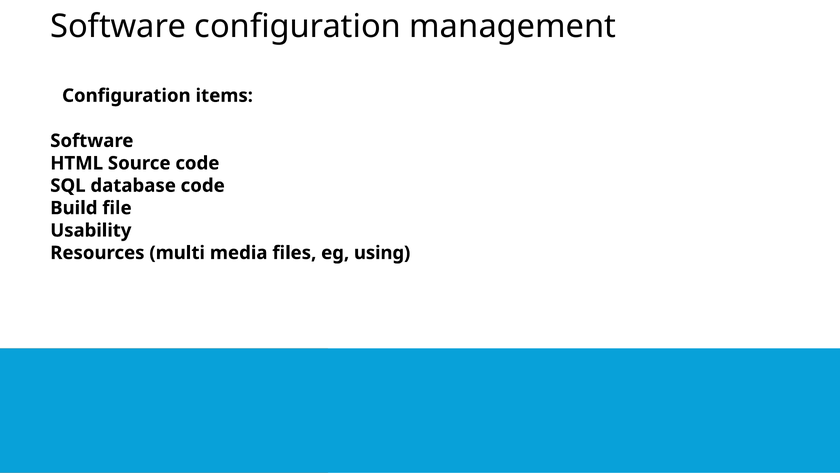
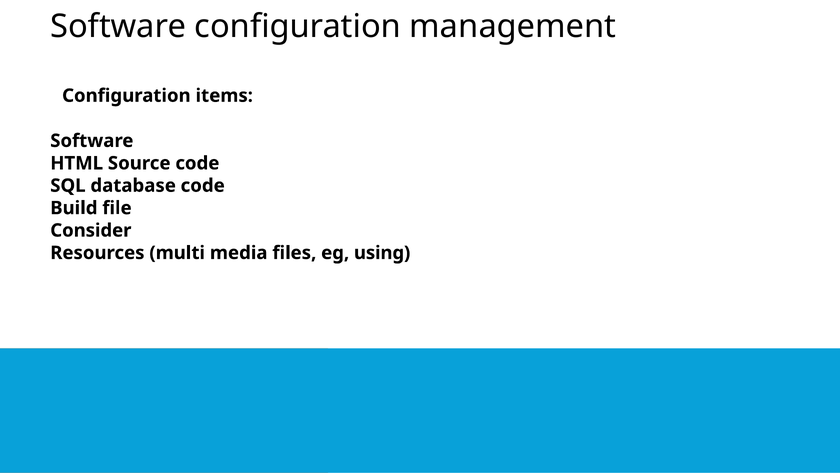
Usability: Usability -> Consider
